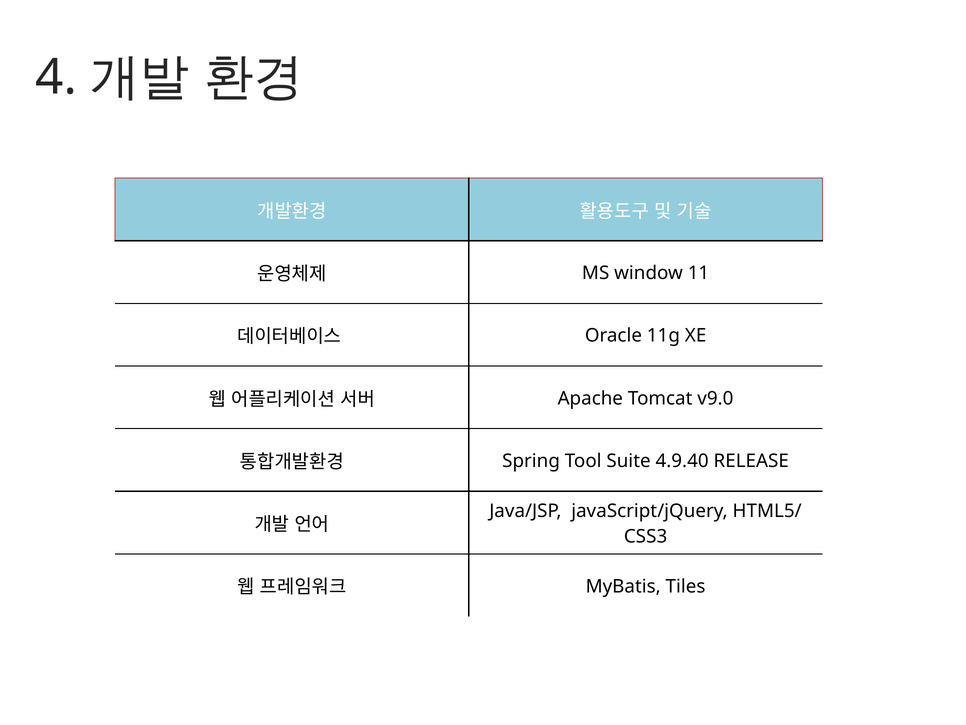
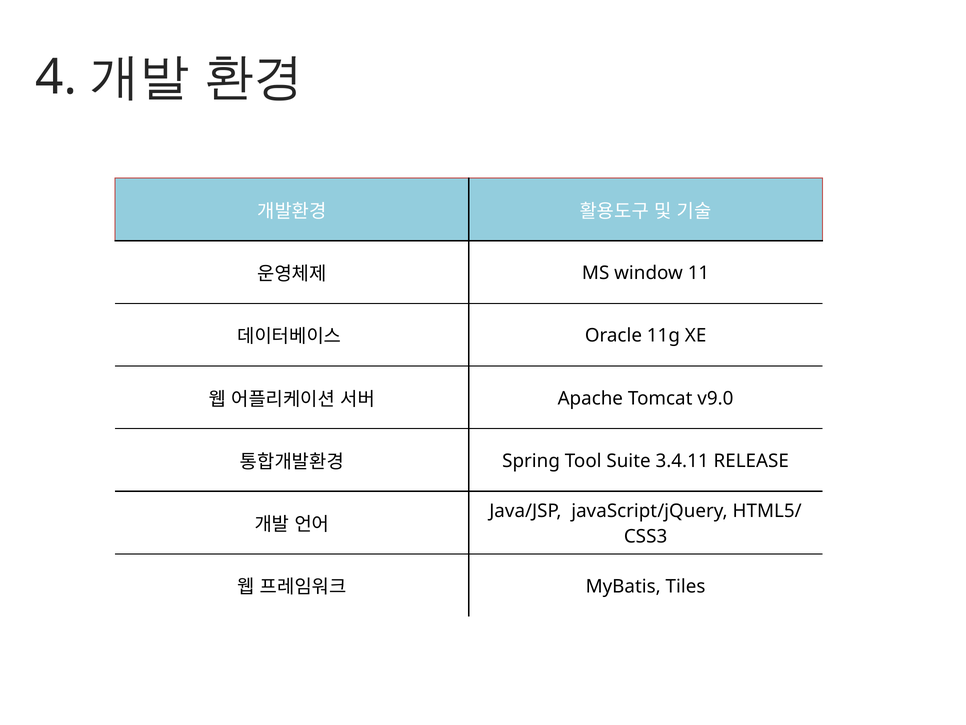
4.9.40: 4.9.40 -> 3.4.11
